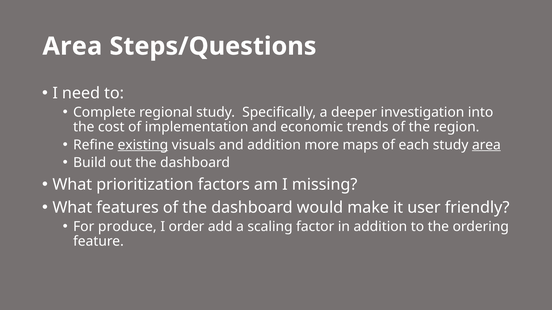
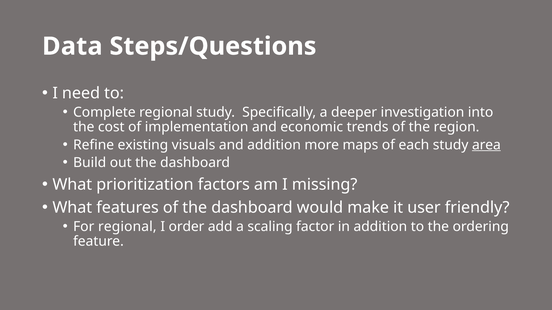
Area at (72, 46): Area -> Data
existing underline: present -> none
For produce: produce -> regional
